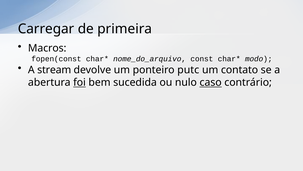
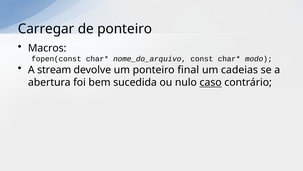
de primeira: primeira -> ponteiro
putc: putc -> final
contato: contato -> cadeias
foi underline: present -> none
